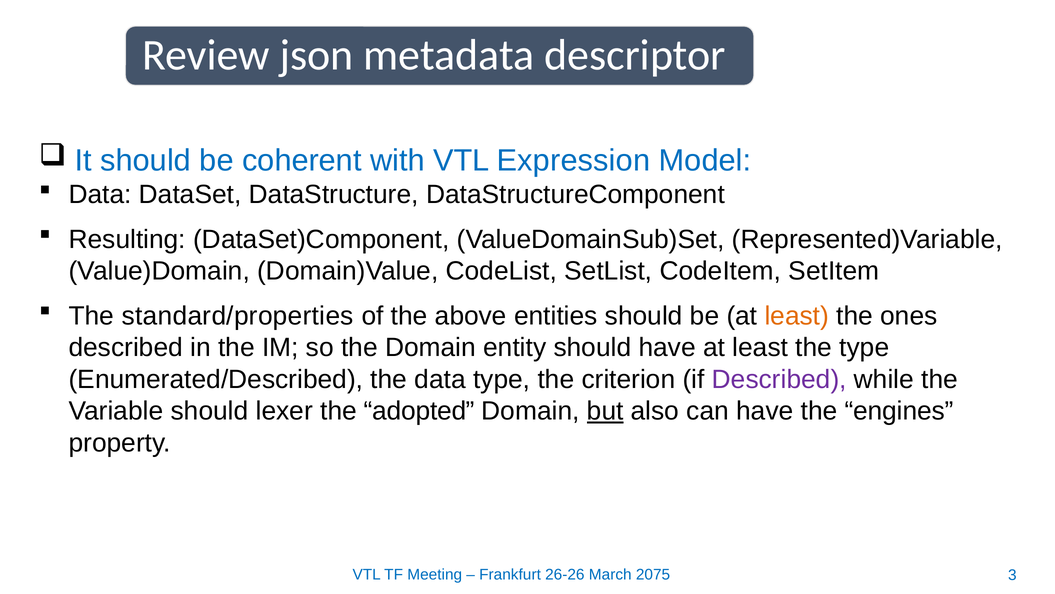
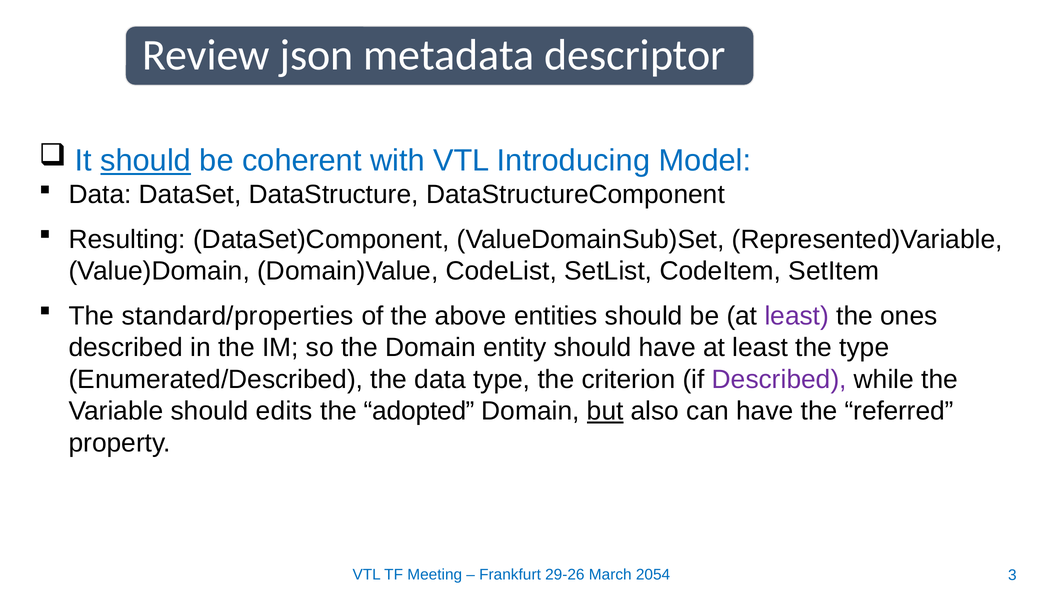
should at (146, 160) underline: none -> present
Expression: Expression -> Introducing
least at (797, 316) colour: orange -> purple
lexer: lexer -> edits
engines: engines -> referred
26-26: 26-26 -> 29-26
2075: 2075 -> 2054
